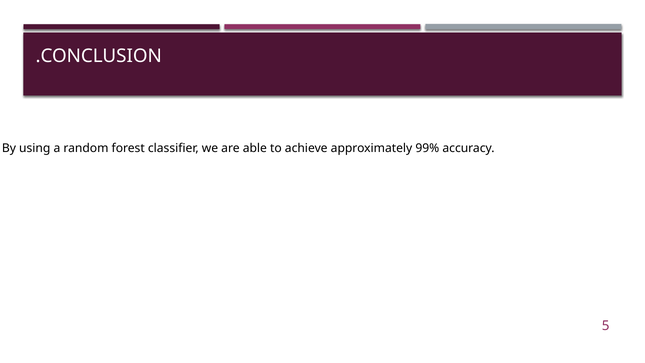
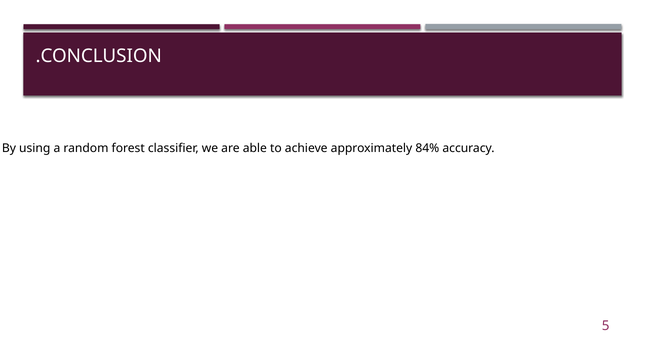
99%: 99% -> 84%
